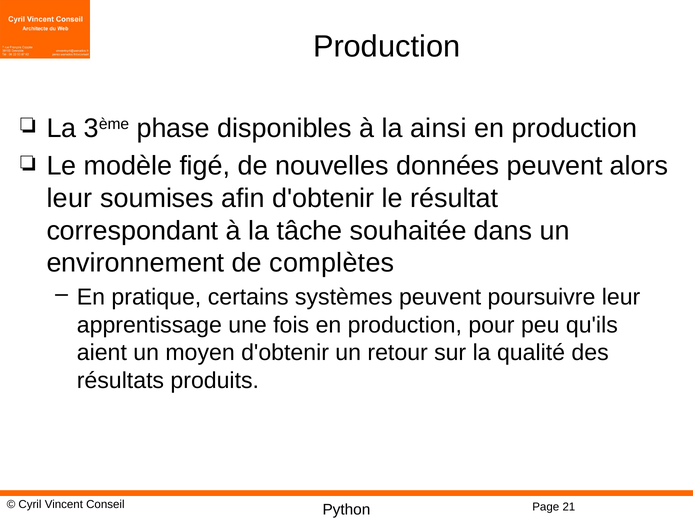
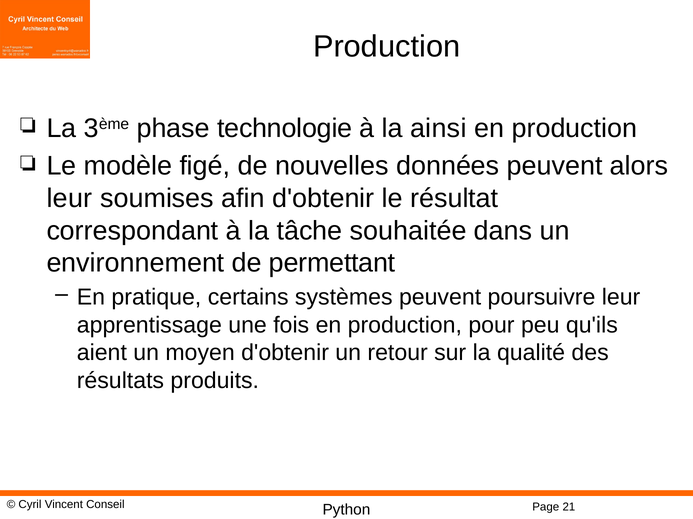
disponibles: disponibles -> technologie
complètes: complètes -> permettant
